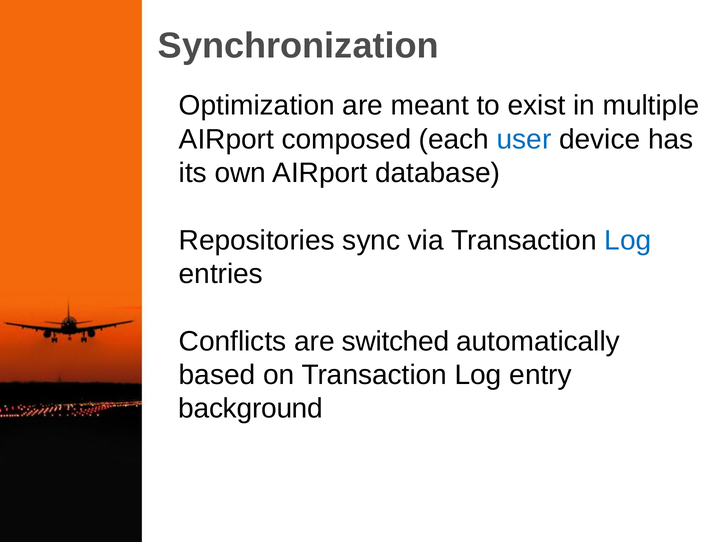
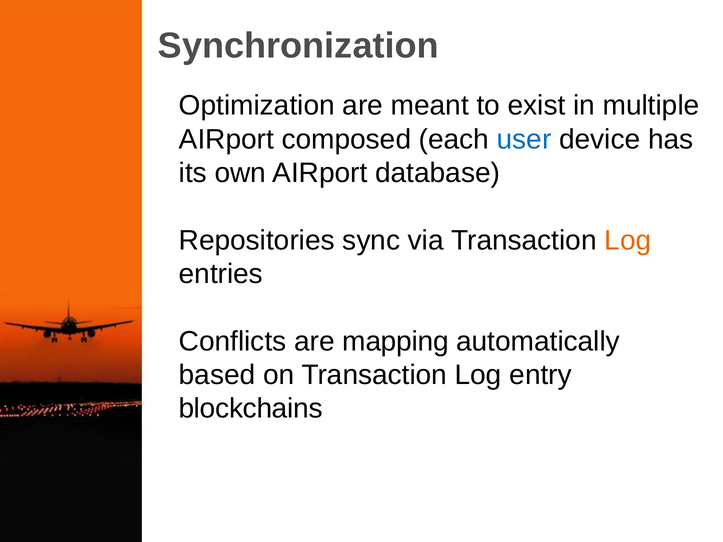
Log at (628, 240) colour: blue -> orange
switched: switched -> mapping
background: background -> blockchains
